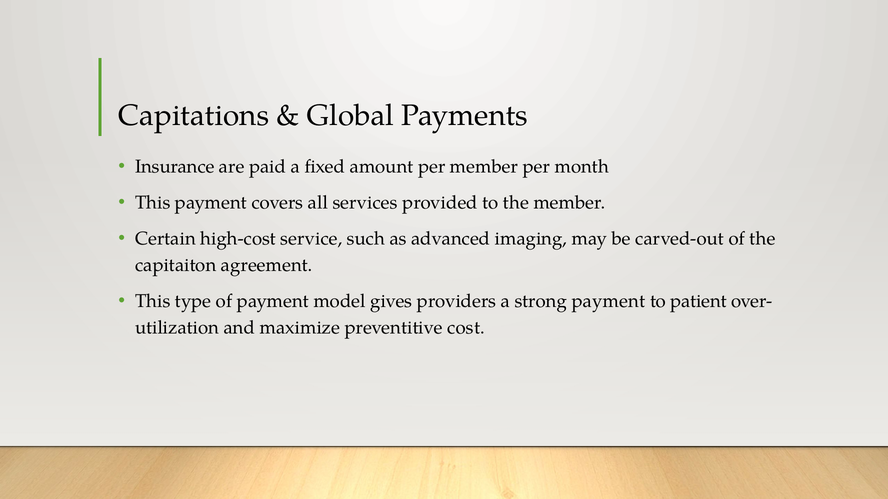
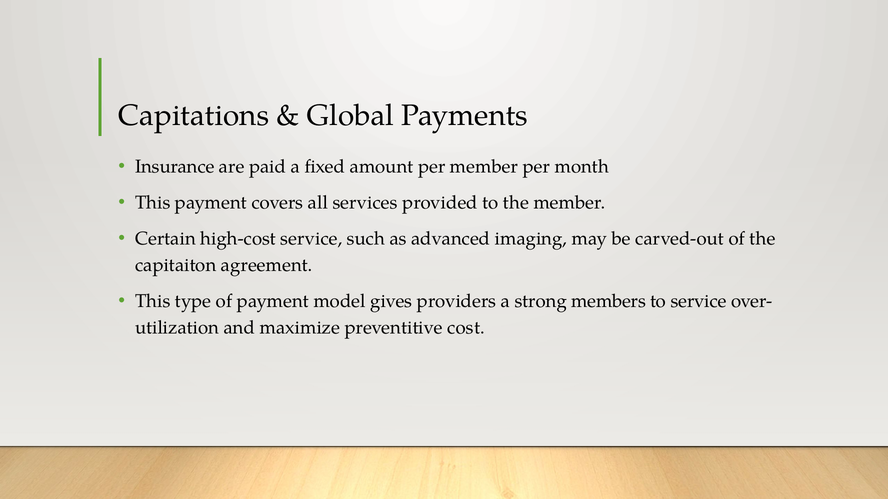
strong payment: payment -> members
to patient: patient -> service
